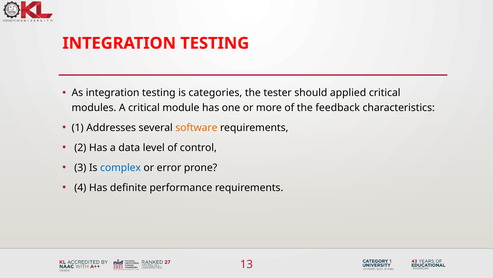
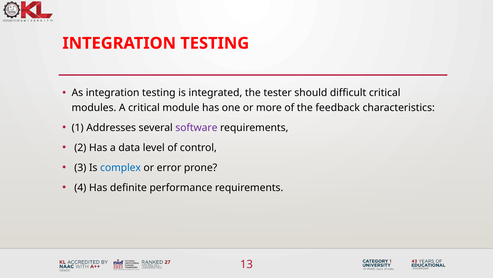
categories: categories -> integrated
applied: applied -> difficult
software colour: orange -> purple
